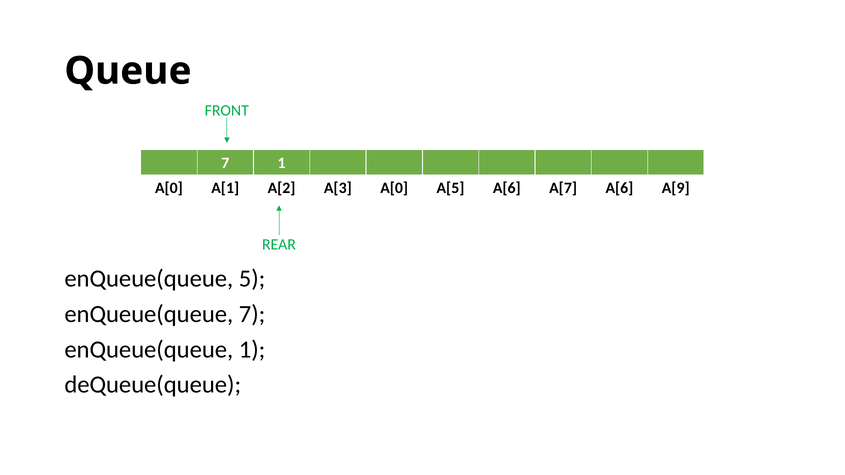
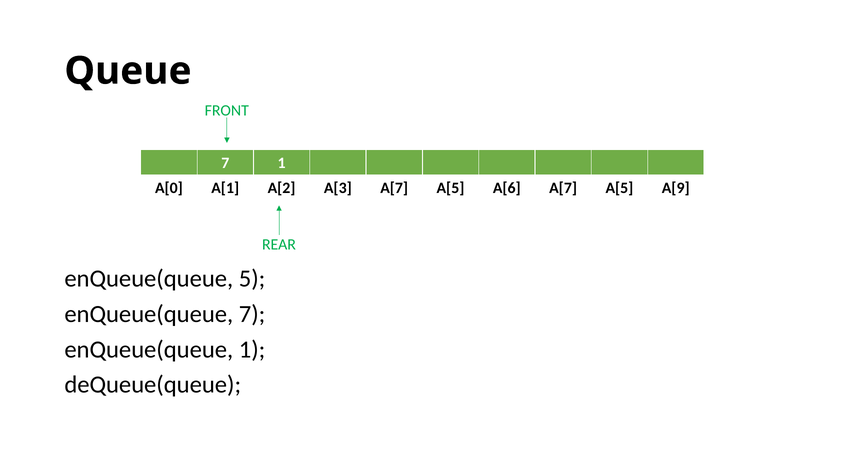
A[3 A[0: A[0 -> A[7
A[6 A[7 A[6: A[6 -> A[5
